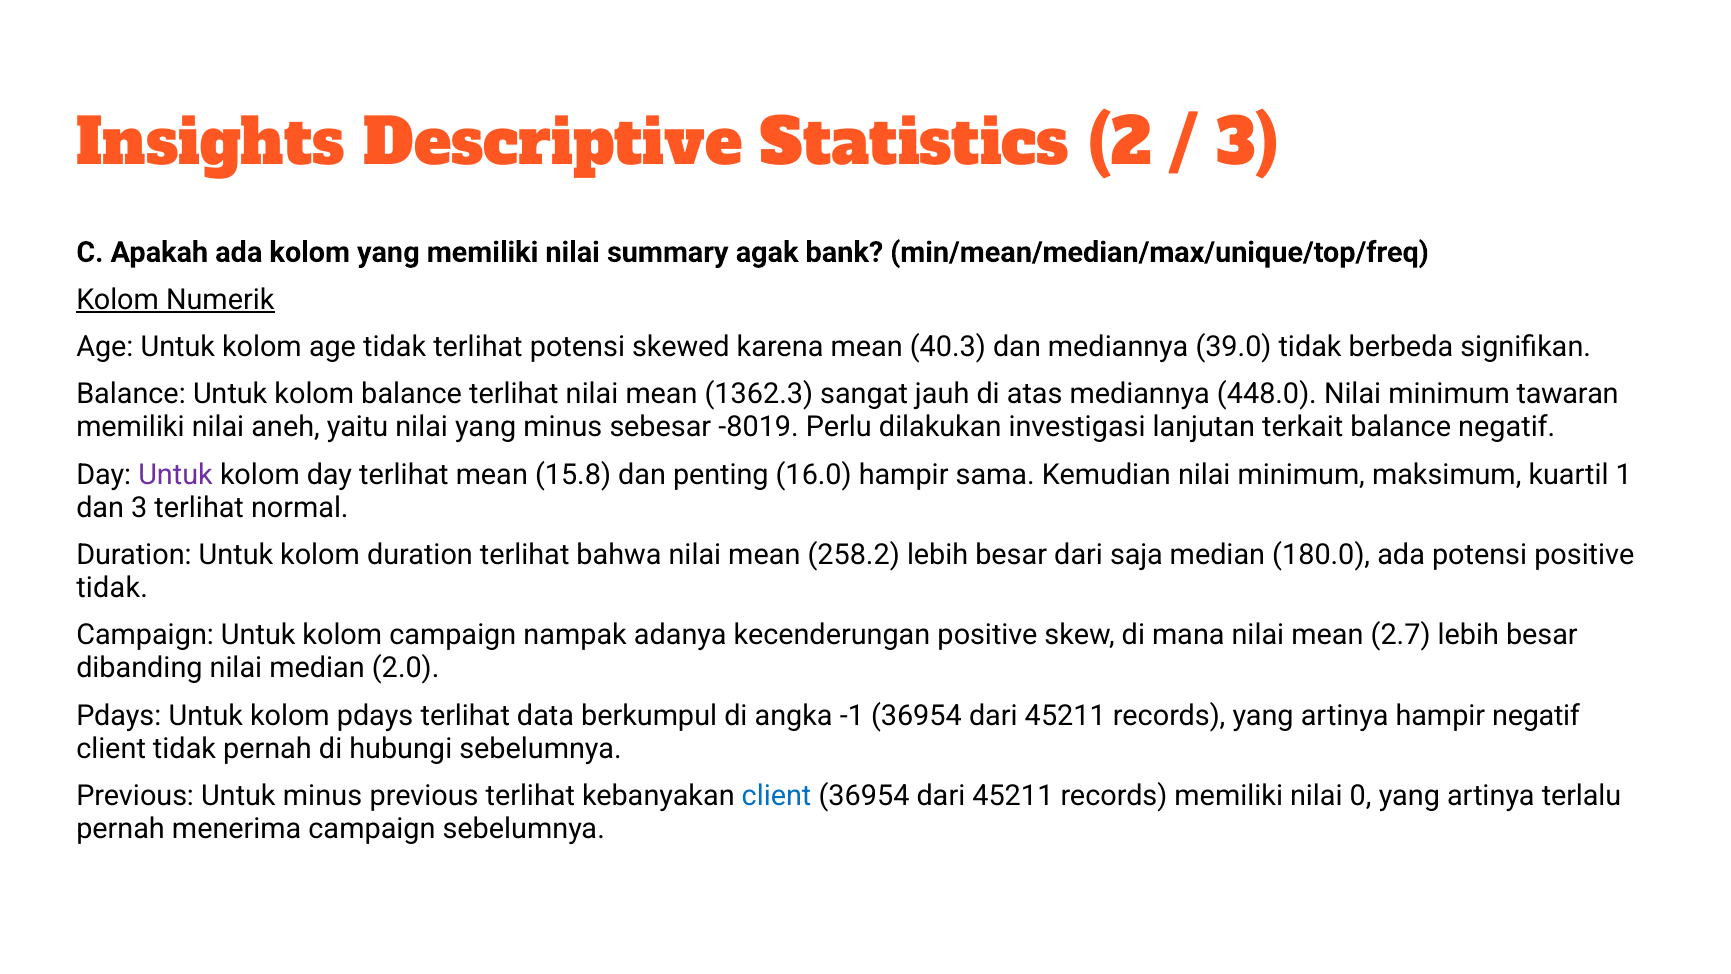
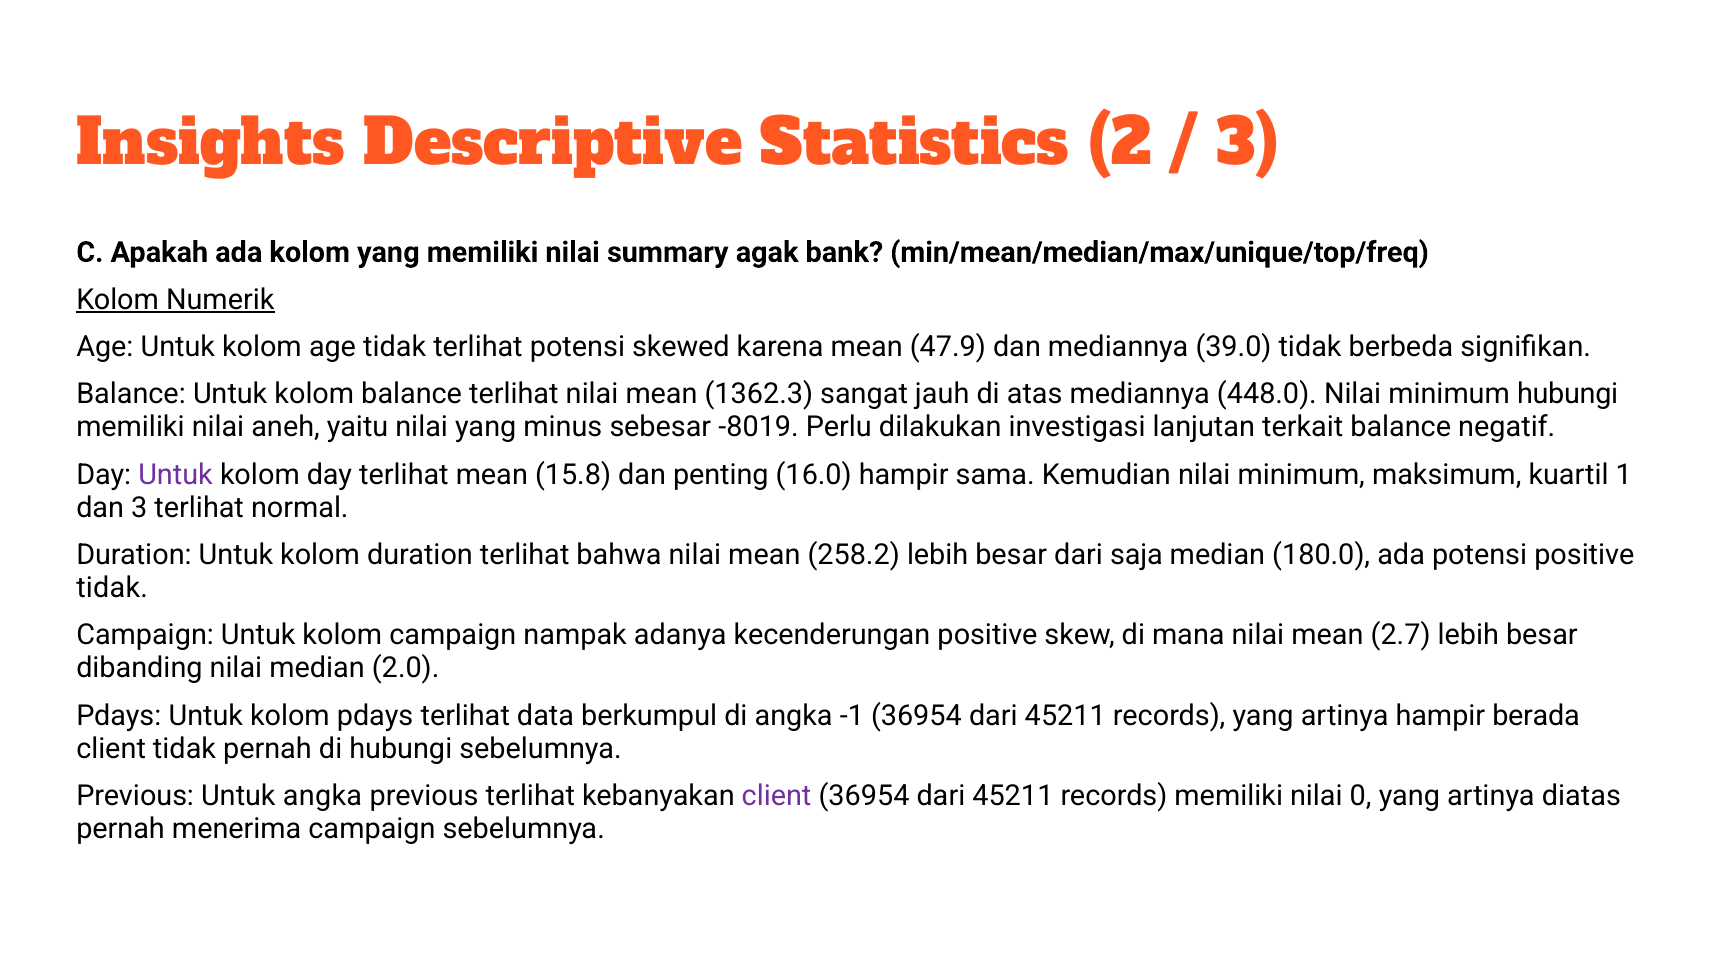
40.3: 40.3 -> 47.9
minimum tawaran: tawaran -> hubungi
hampir negatif: negatif -> berada
Untuk minus: minus -> angka
client at (777, 796) colour: blue -> purple
terlalu: terlalu -> diatas
